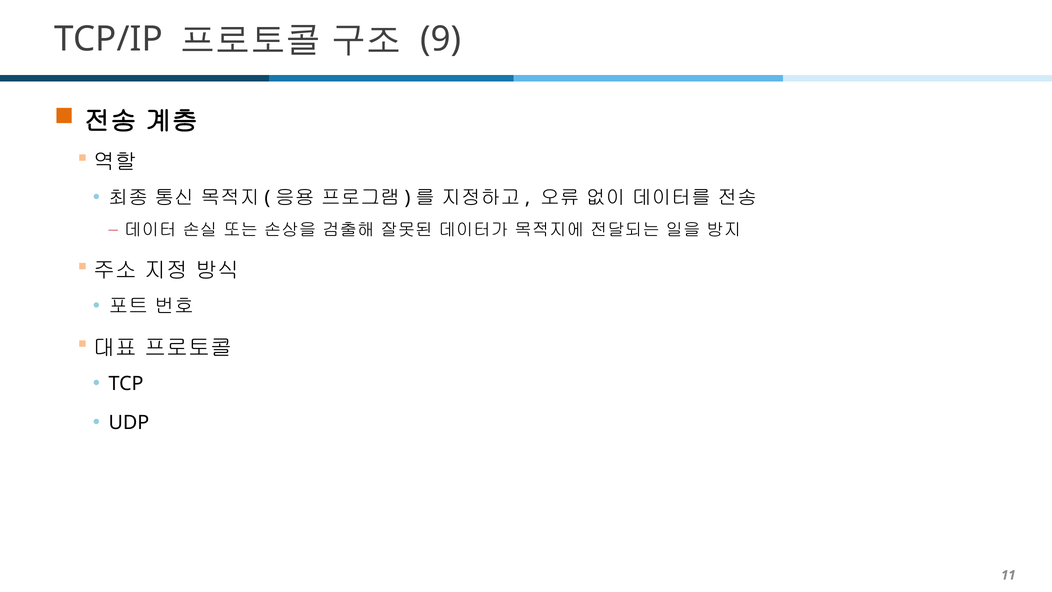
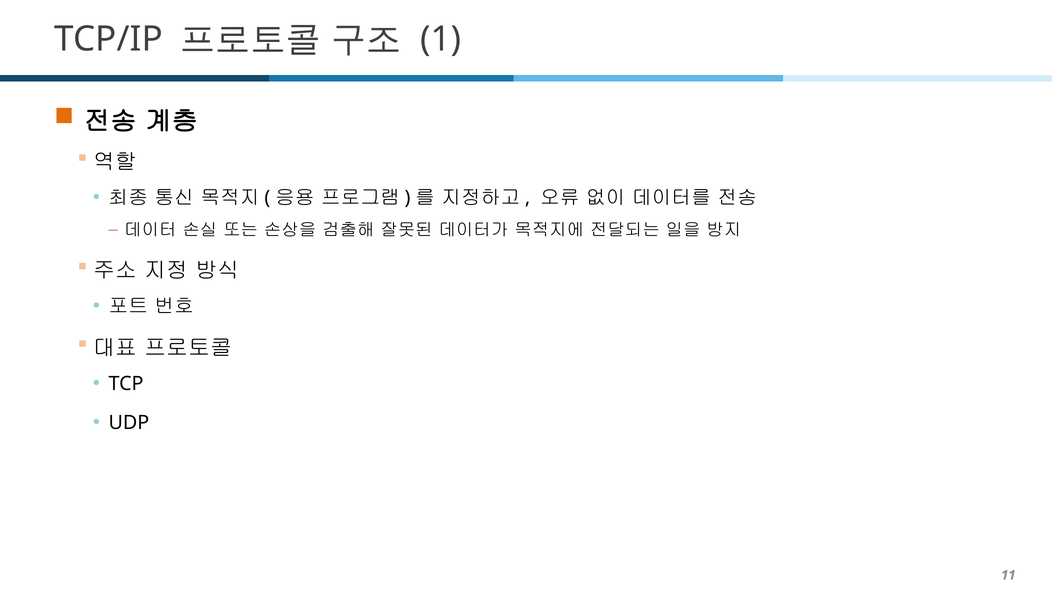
9: 9 -> 1
